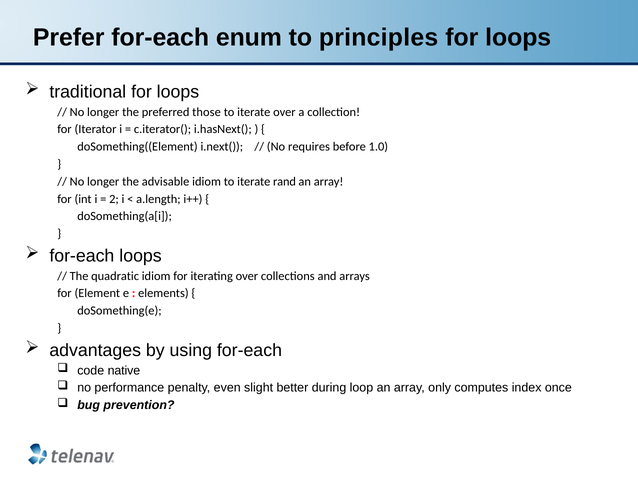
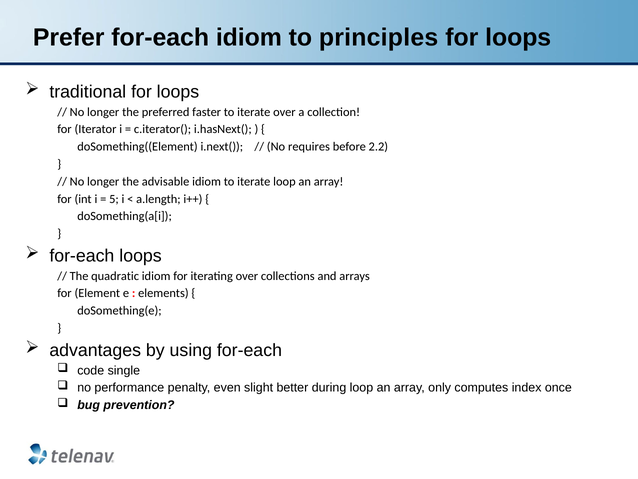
for-each enum: enum -> idiom
those: those -> faster
1.0: 1.0 -> 2.2
iterate rand: rand -> loop
2: 2 -> 5
native: native -> single
